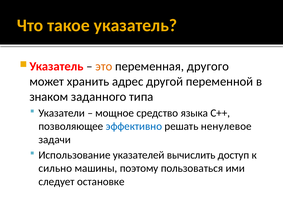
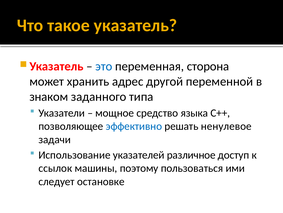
это colour: orange -> blue
другого: другого -> сторона
вычислить: вычислить -> различное
сильно: сильно -> ссылок
